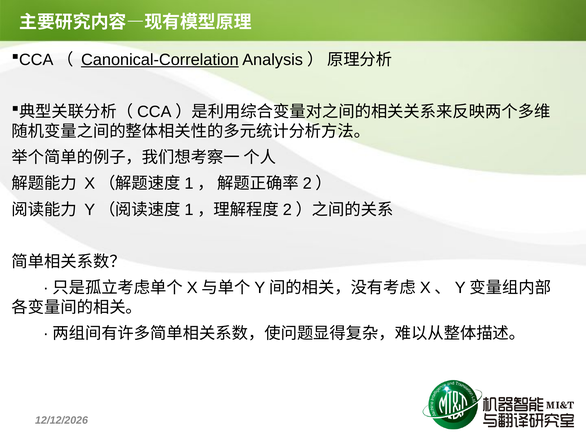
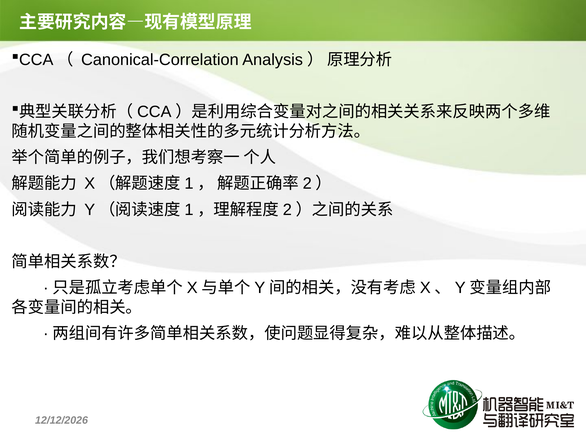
Canonical-Correlation underline: present -> none
